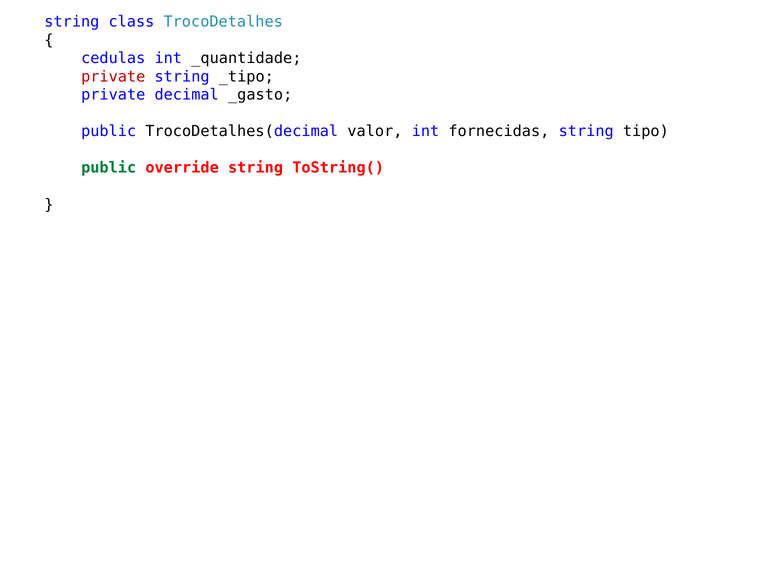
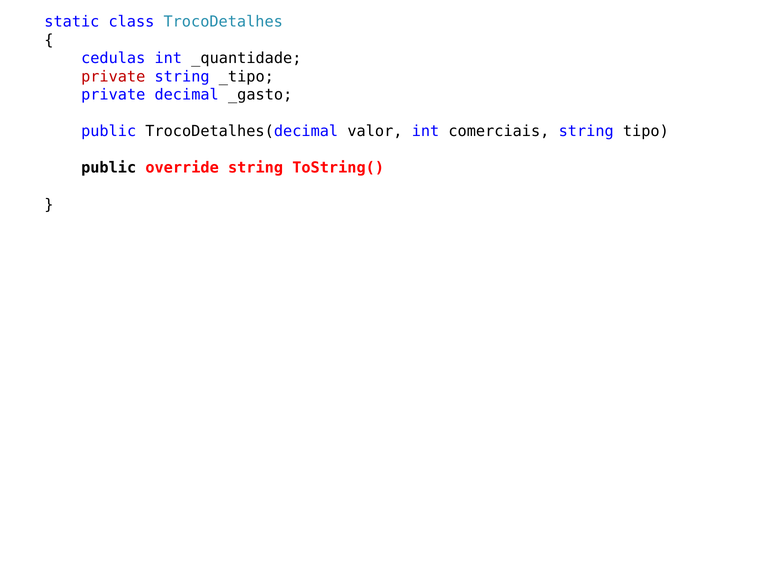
string at (72, 22): string -> static
fornecidas: fornecidas -> comerciais
public at (109, 168) colour: green -> black
